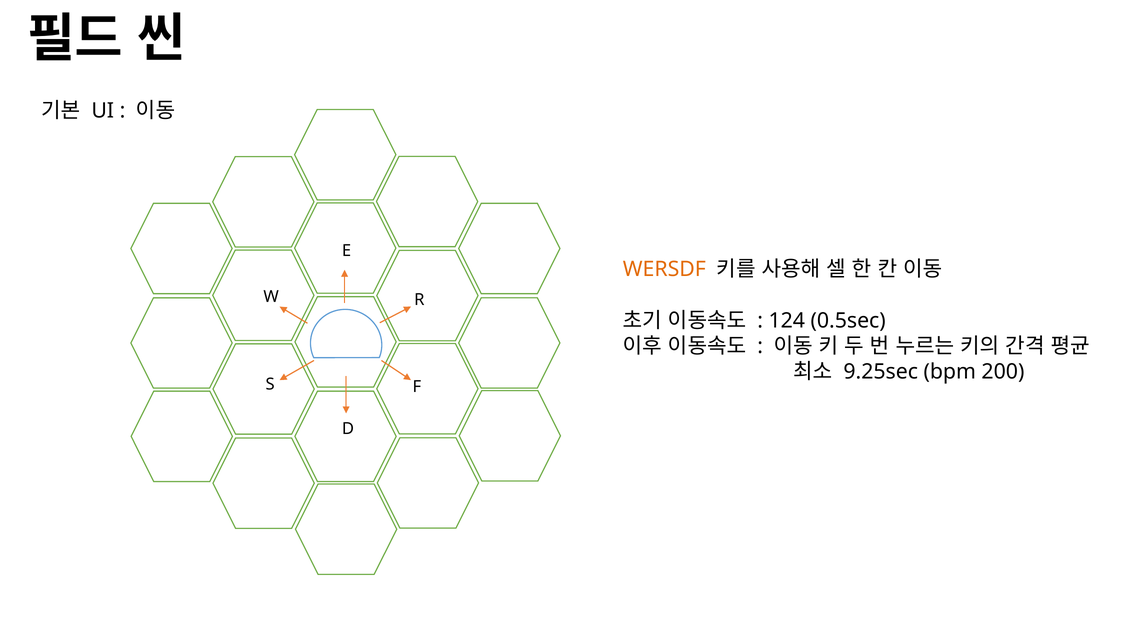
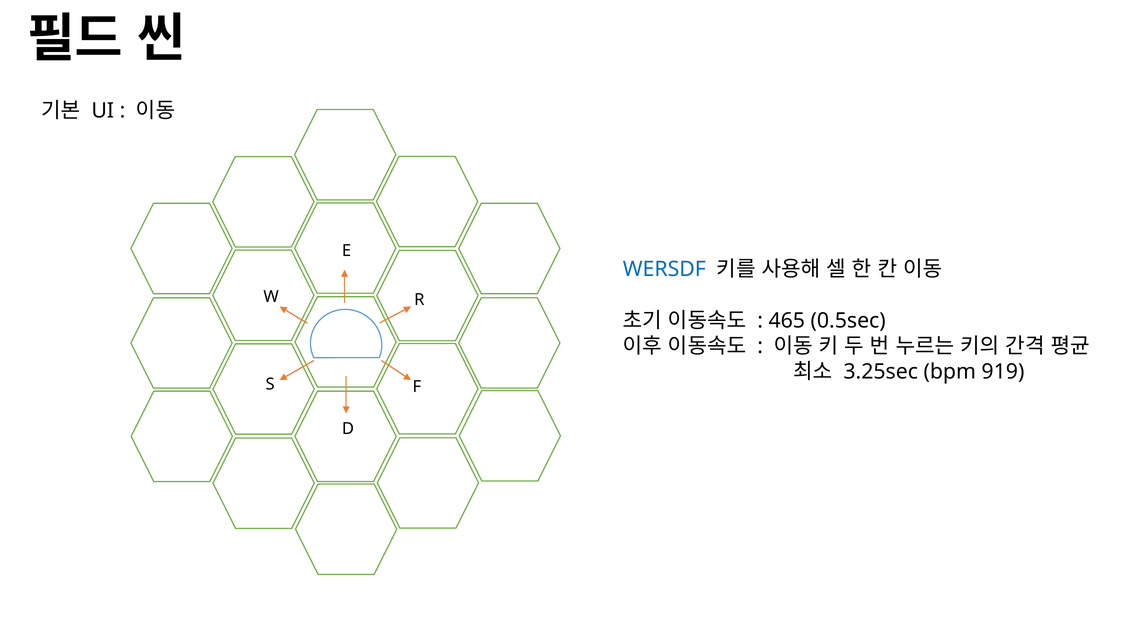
WERSDF colour: orange -> blue
124: 124 -> 465
9.25sec: 9.25sec -> 3.25sec
200: 200 -> 919
